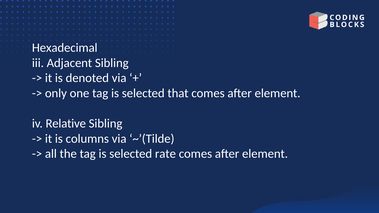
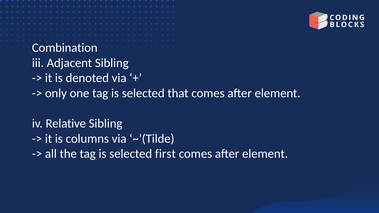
Hexadecimal: Hexadecimal -> Combination
rate: rate -> first
